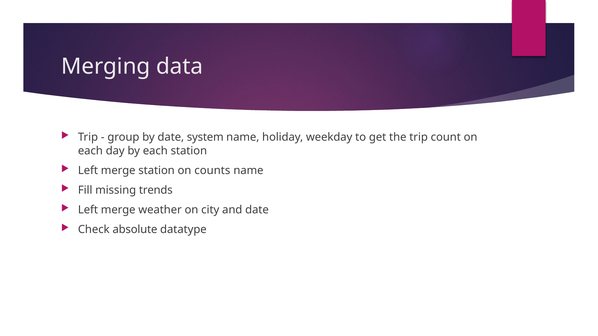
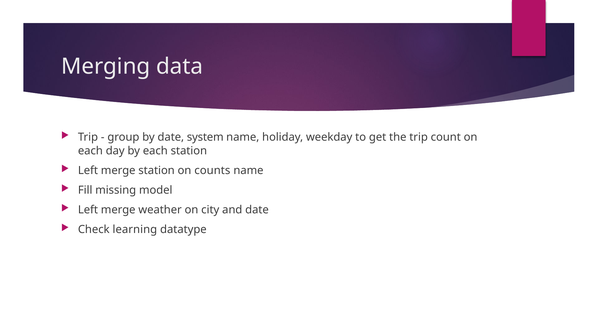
trends: trends -> model
absolute: absolute -> learning
